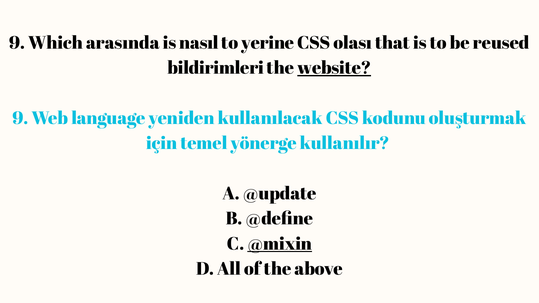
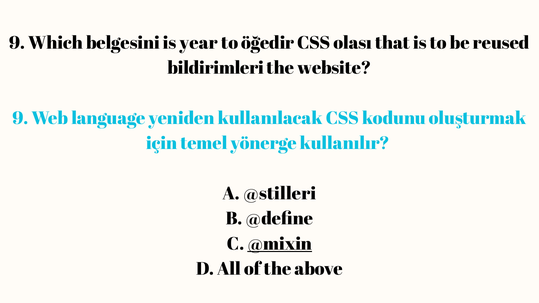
arasında: arasında -> belgesini
nasıl: nasıl -> year
yerine: yerine -> öğedir
website underline: present -> none
@update: @update -> @stilleri
